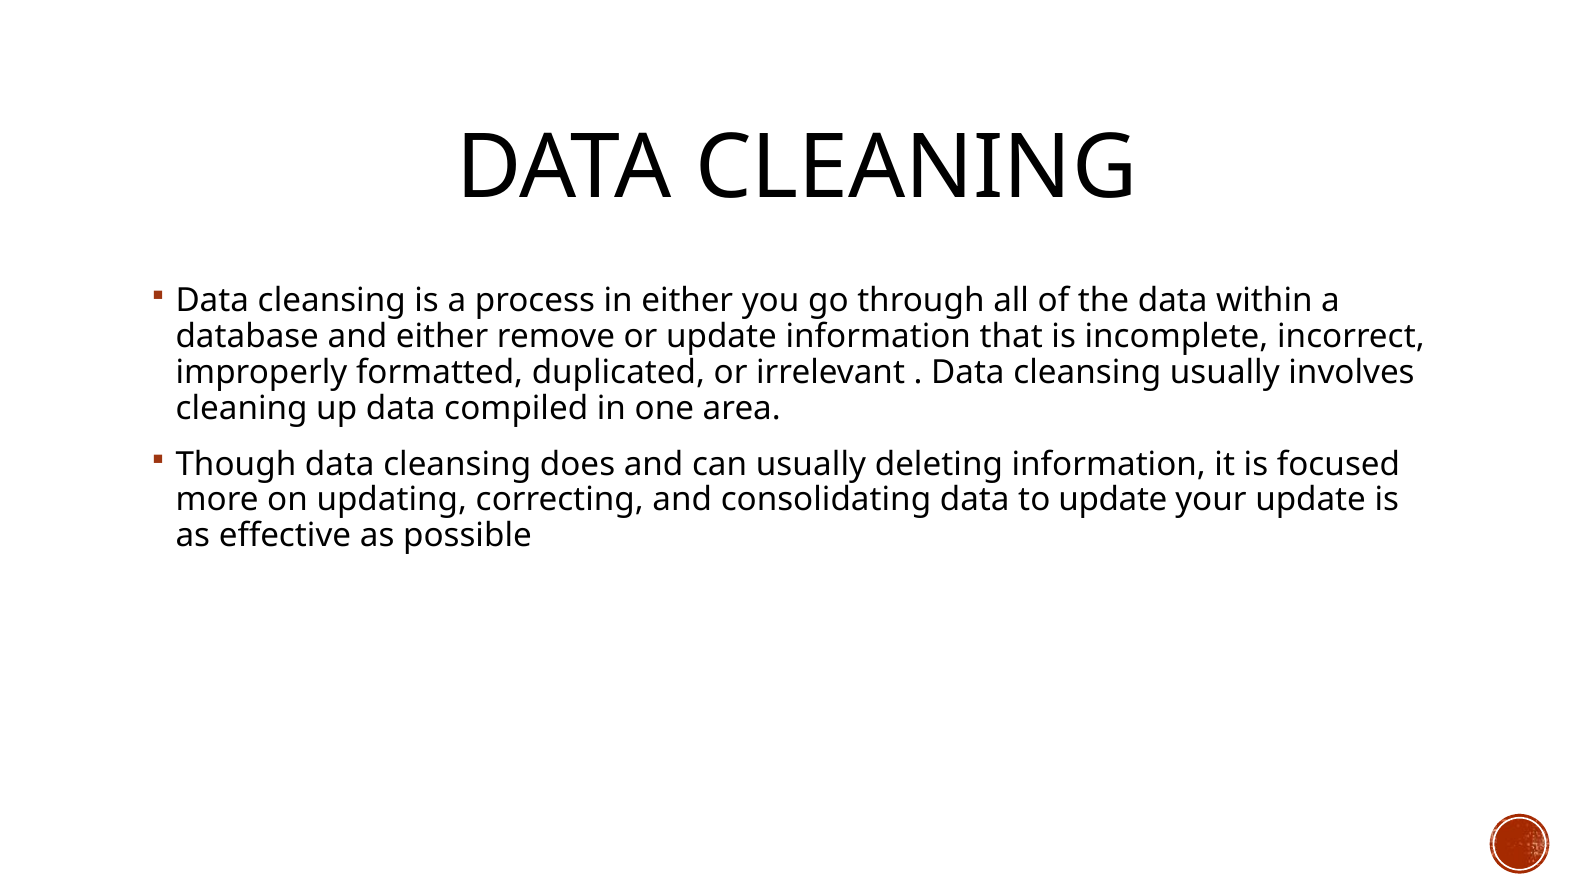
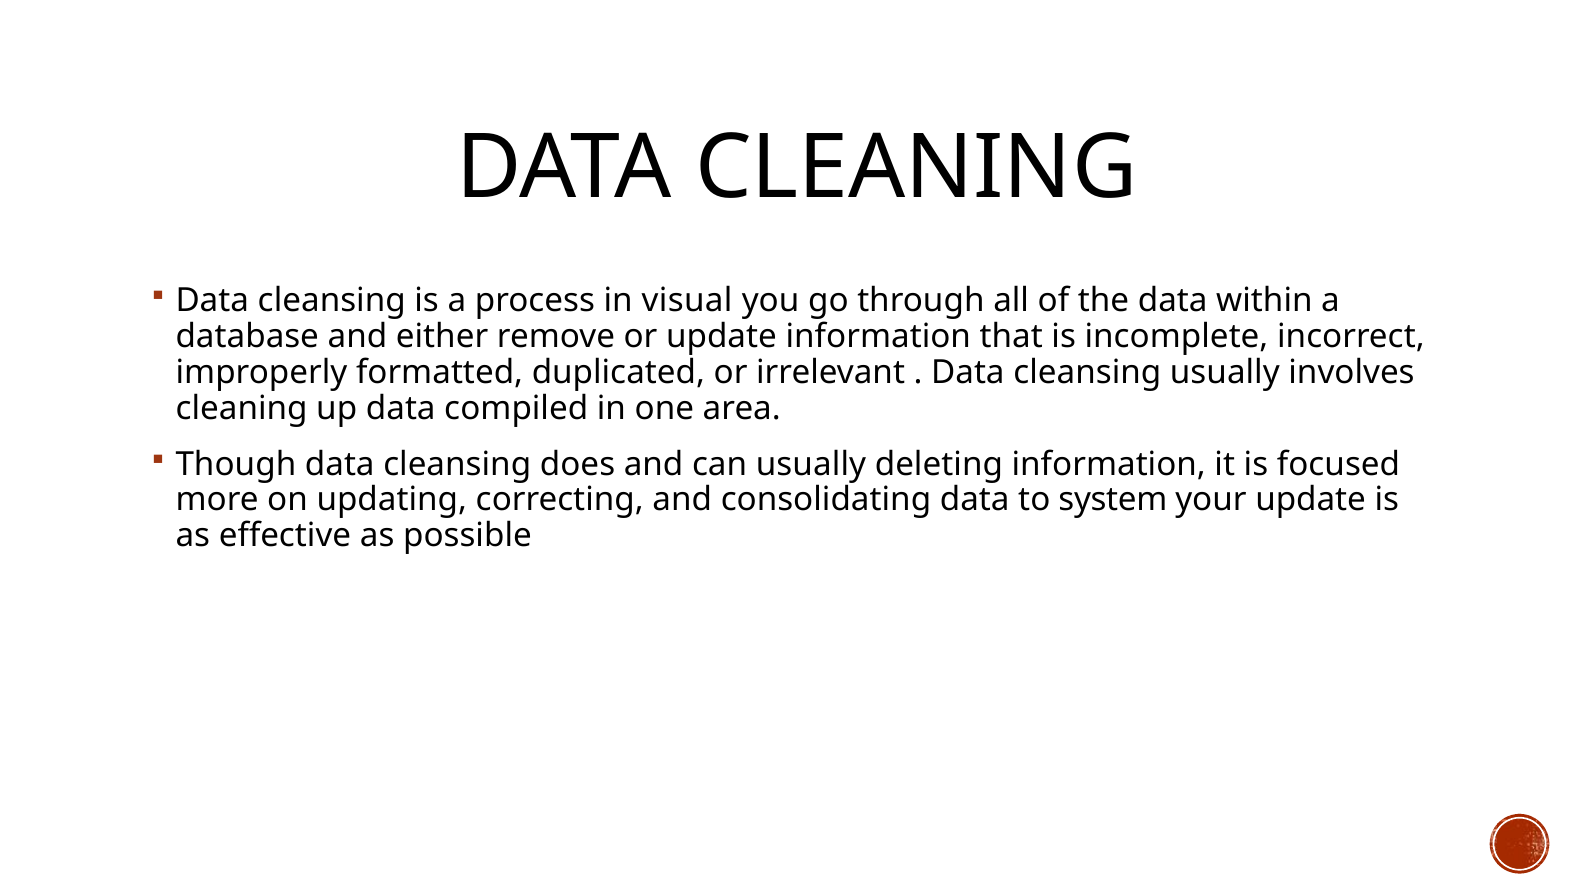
in either: either -> visual
to update: update -> system
